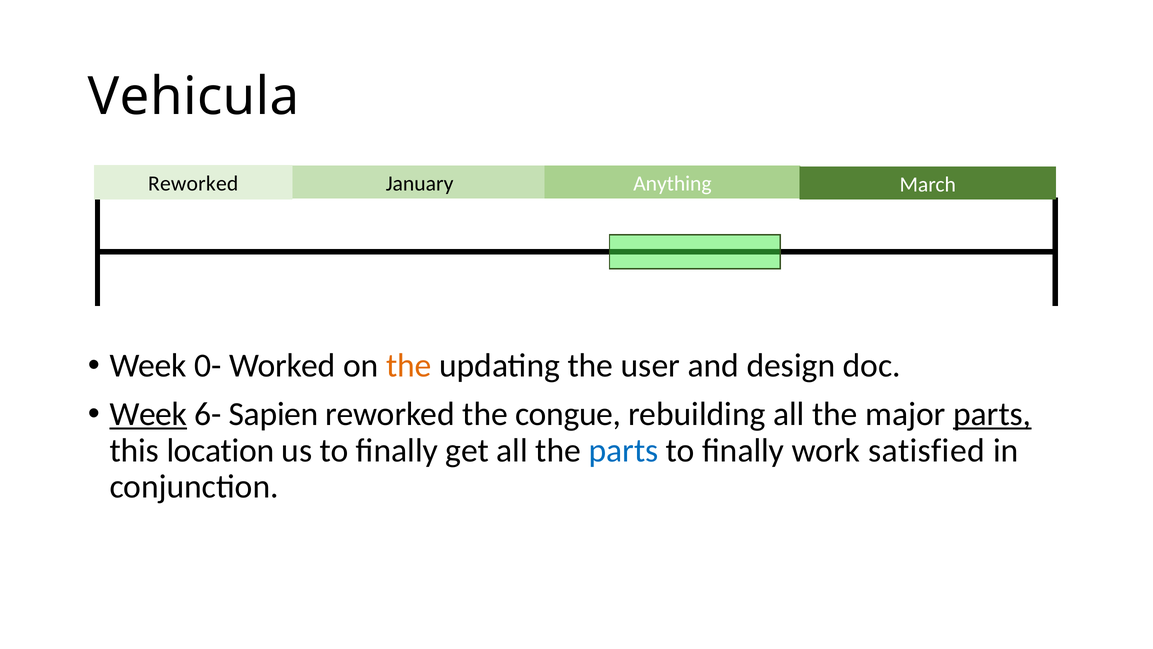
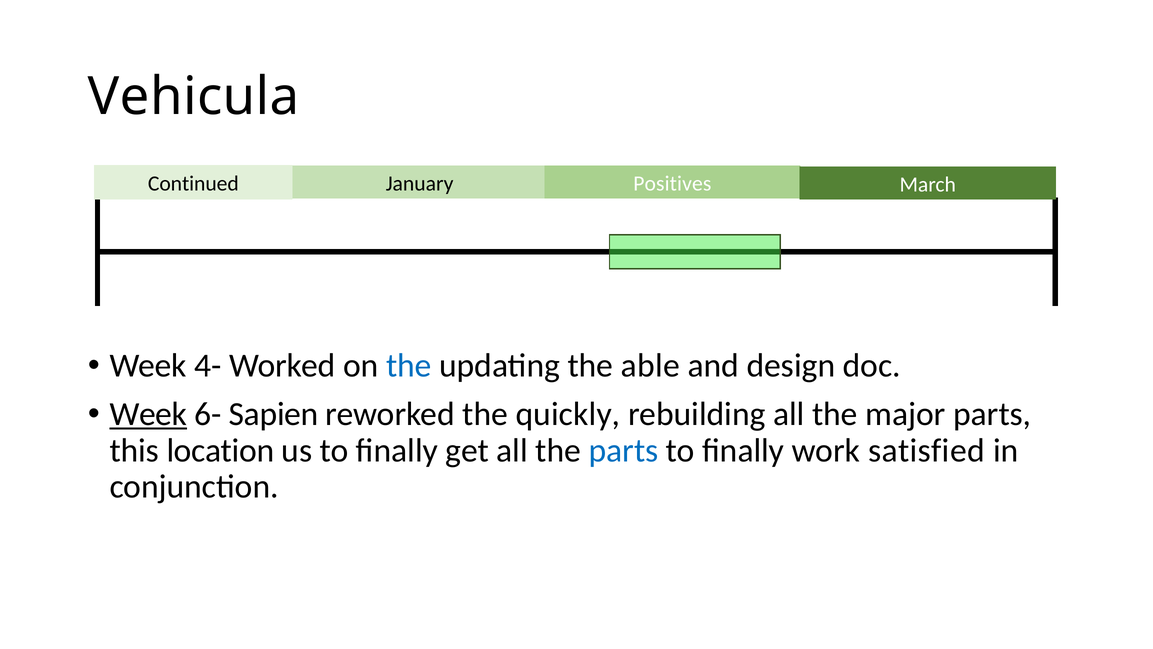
Reworked at (193, 184): Reworked -> Continued
Anything: Anything -> Positives
0-: 0- -> 4-
the at (409, 366) colour: orange -> blue
user: user -> able
congue: congue -> quickly
parts at (992, 414) underline: present -> none
